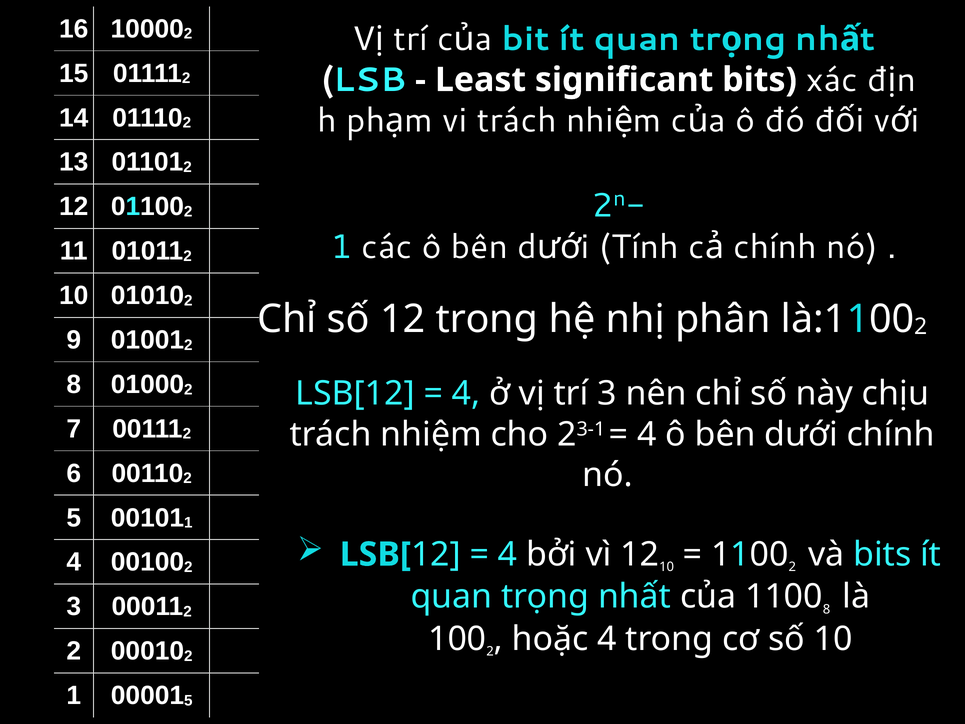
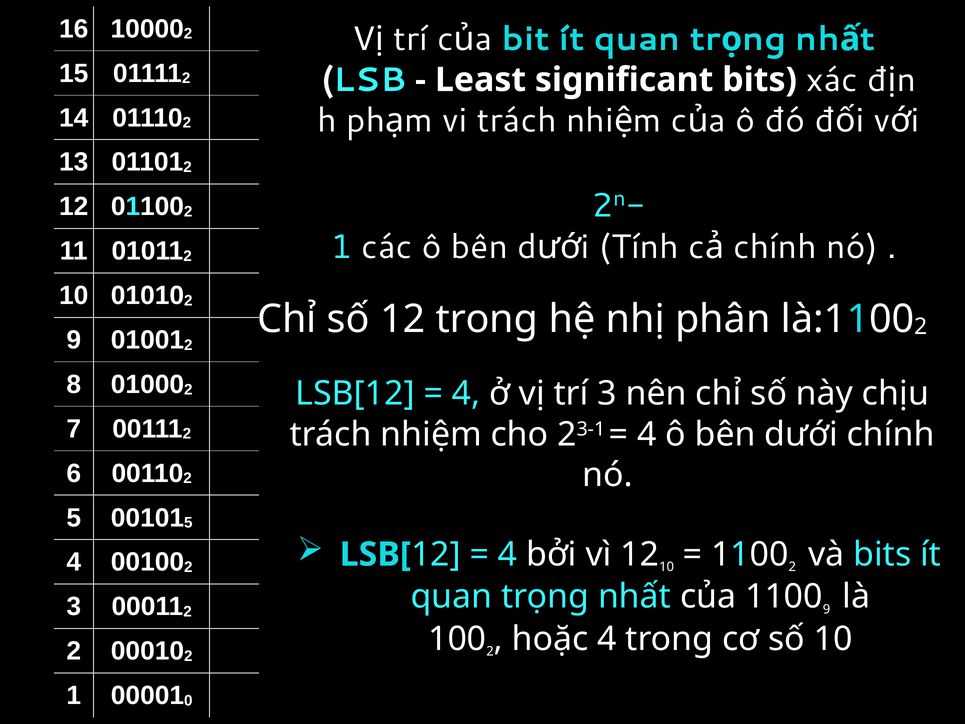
1 at (188, 523): 1 -> 5
8 at (827, 609): 8 -> 9
5 at (188, 700): 5 -> 0
